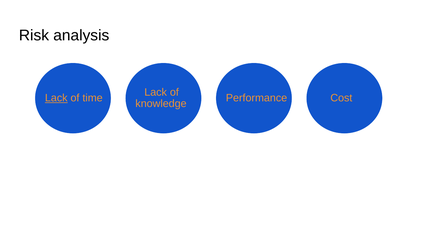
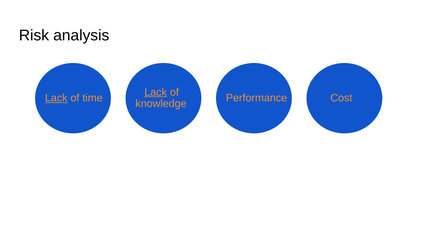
Lack at (156, 92) underline: none -> present
